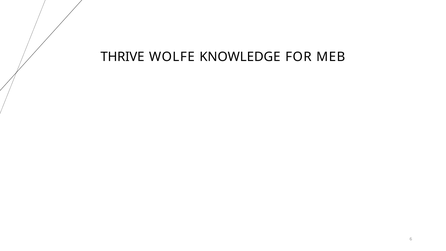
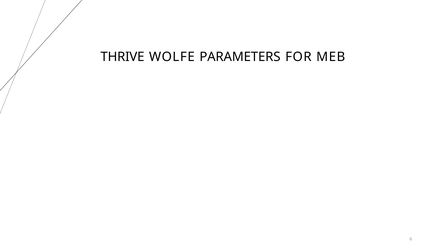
KNOWLEDGE: KNOWLEDGE -> PARAMETERS
